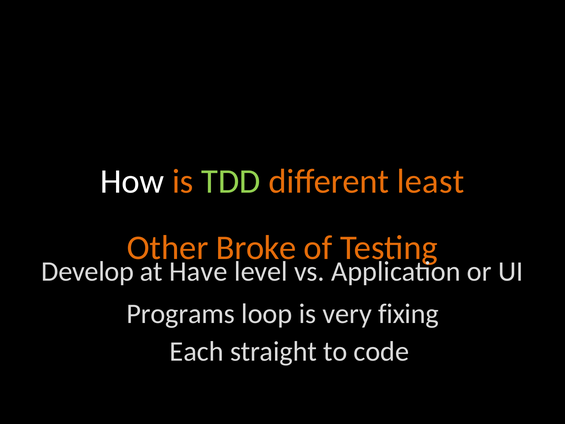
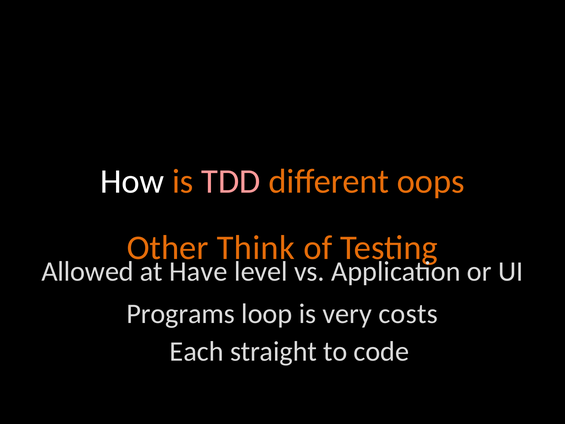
TDD colour: light green -> pink
least: least -> oops
Broke: Broke -> Think
Develop: Develop -> Allowed
fixing: fixing -> costs
